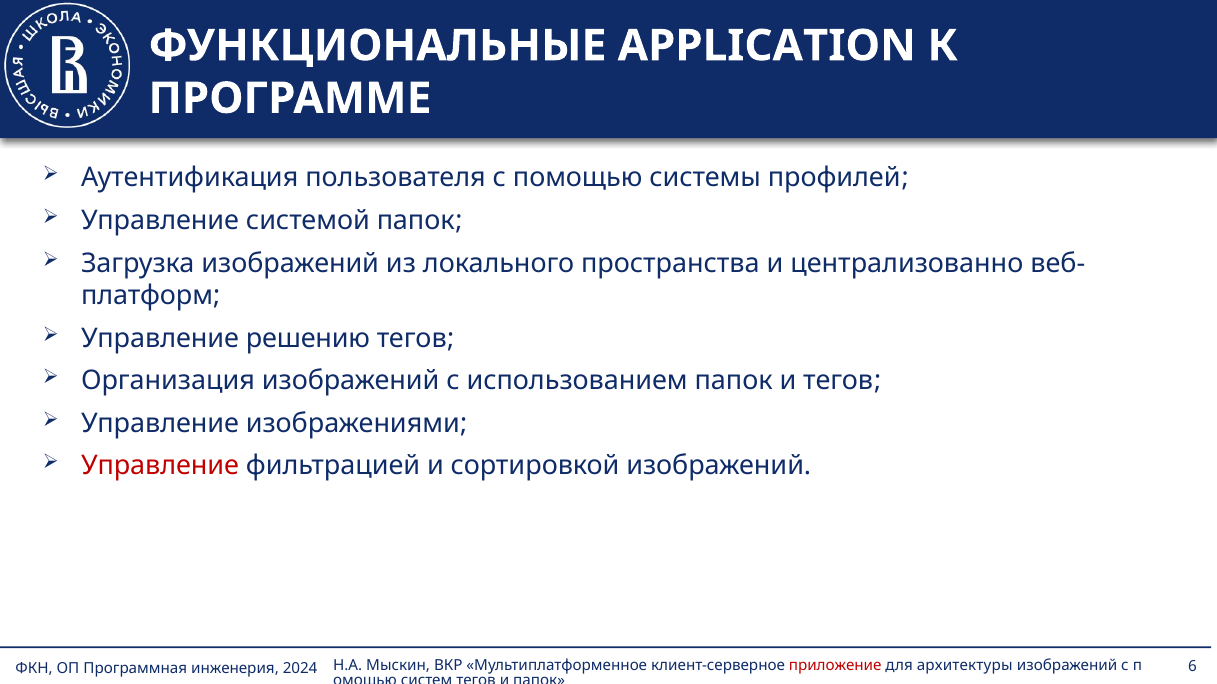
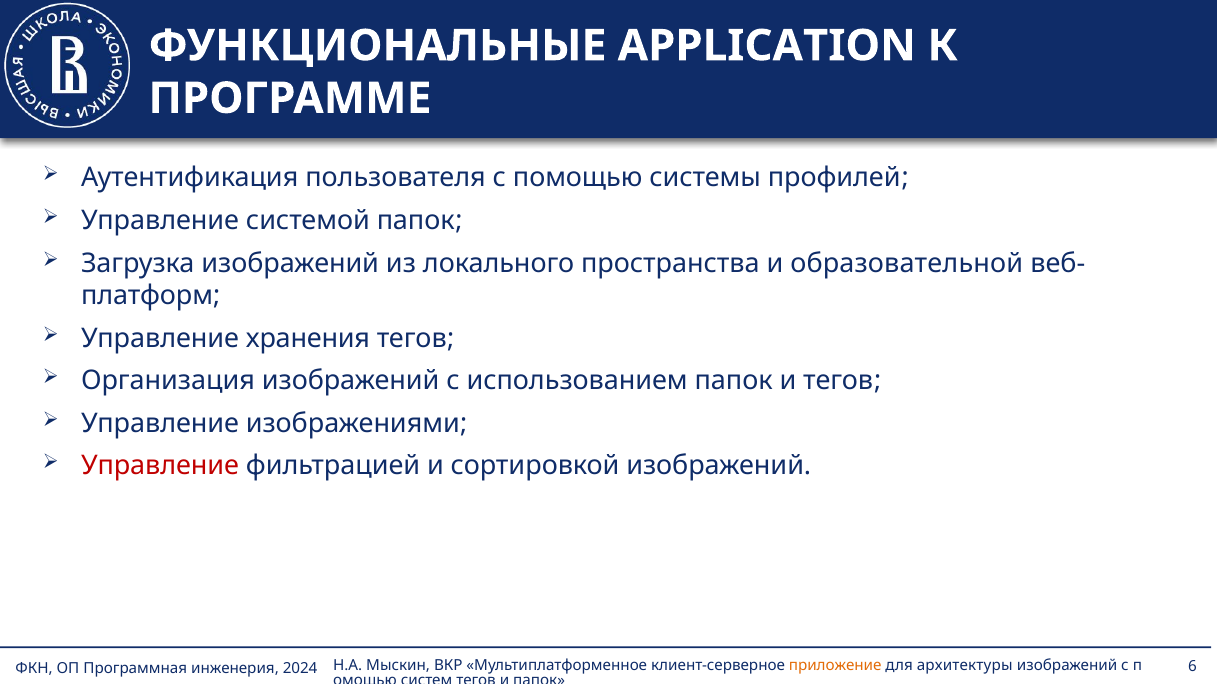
централизованно: централизованно -> образовательной
решению: решению -> хранения
приложение colour: red -> orange
